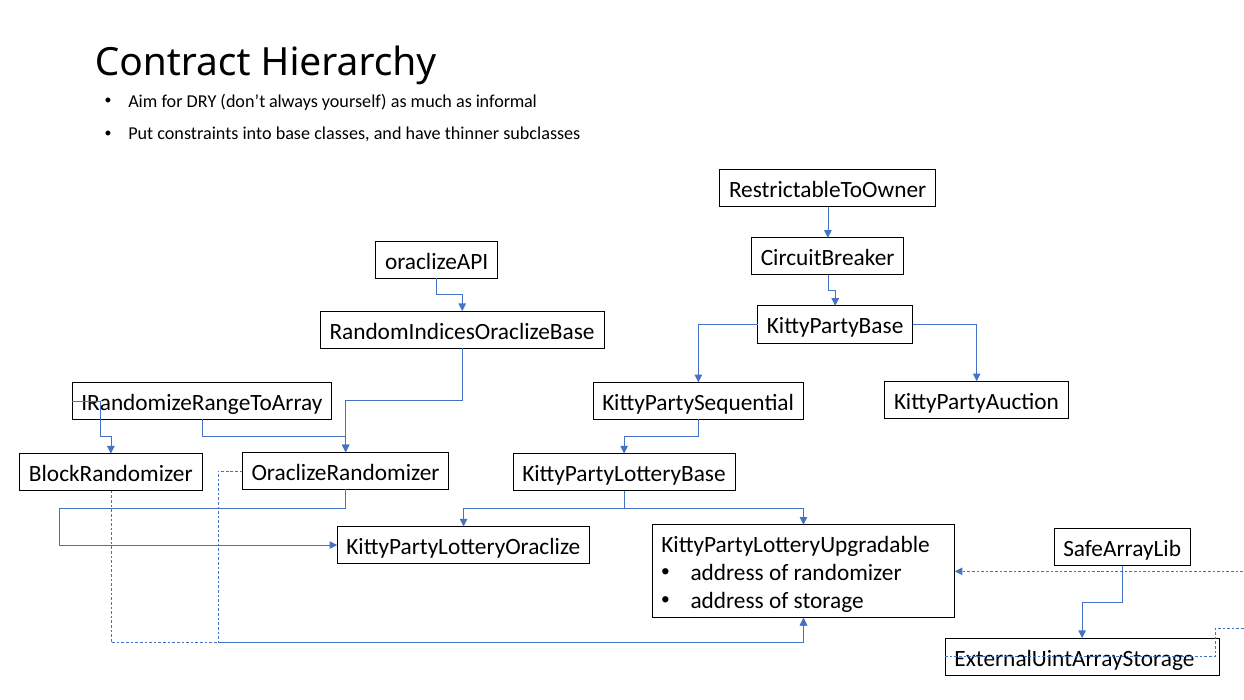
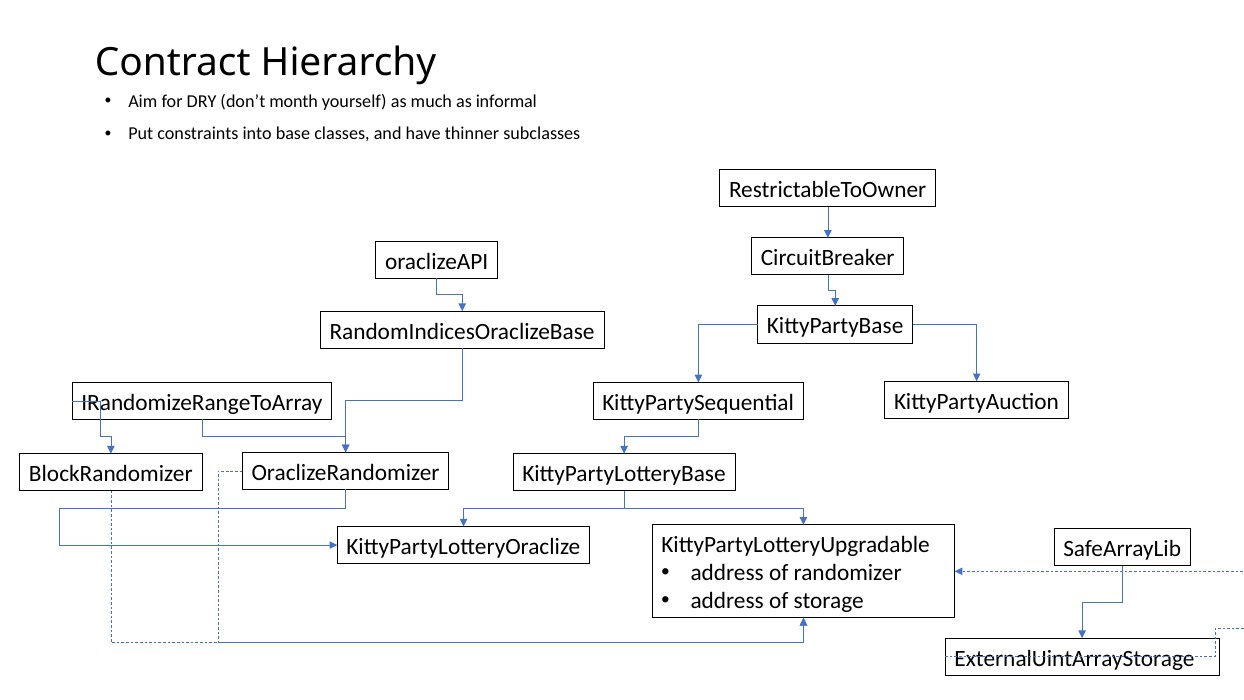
always: always -> month
